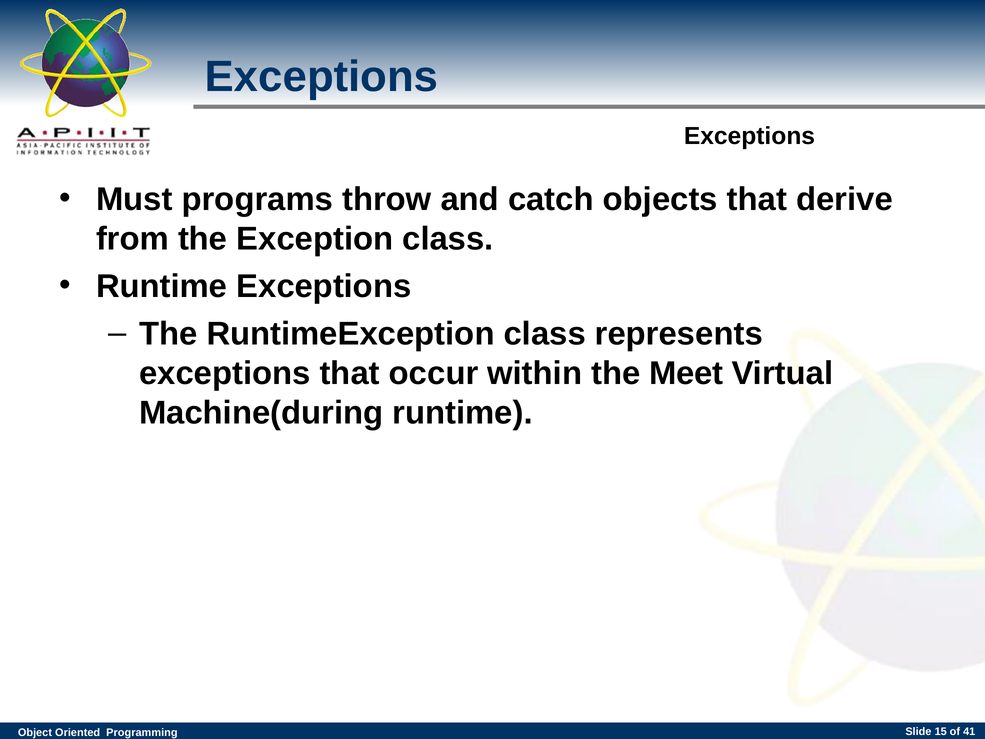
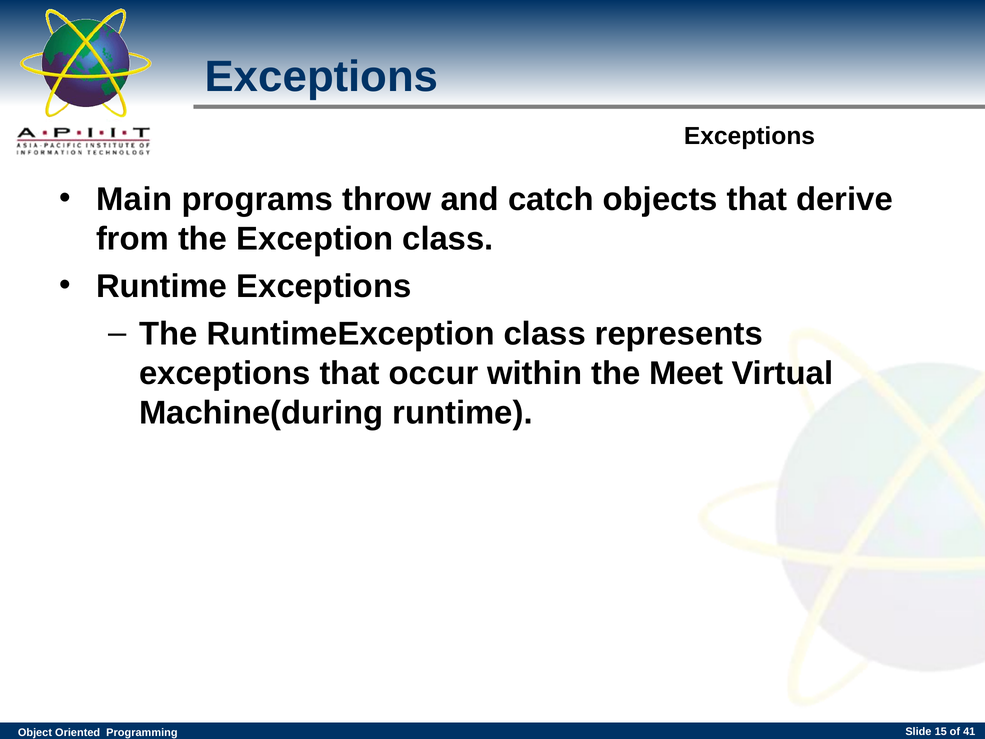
Must: Must -> Main
